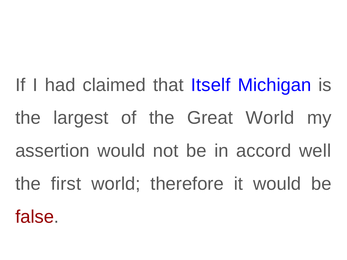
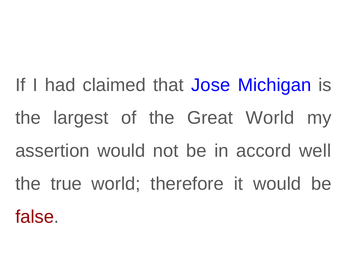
Itself: Itself -> Jose
first: first -> true
